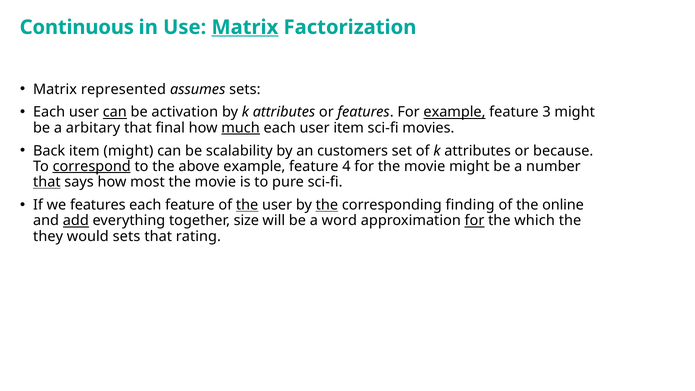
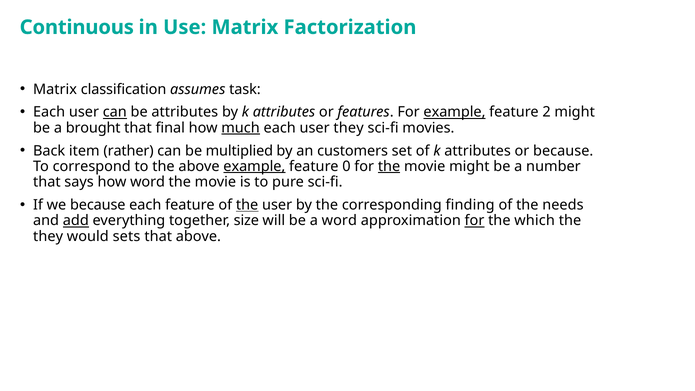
Matrix at (245, 27) underline: present -> none
represented: represented -> classification
assumes sets: sets -> task
be activation: activation -> attributes
3: 3 -> 2
arbitary: arbitary -> brought
user item: item -> they
item might: might -> rather
scalability: scalability -> multiplied
correspond underline: present -> none
example at (254, 166) underline: none -> present
4: 4 -> 0
the at (389, 166) underline: none -> present
that at (47, 182) underline: present -> none
how most: most -> word
we features: features -> because
the at (327, 205) underline: present -> none
online: online -> needs
that rating: rating -> above
